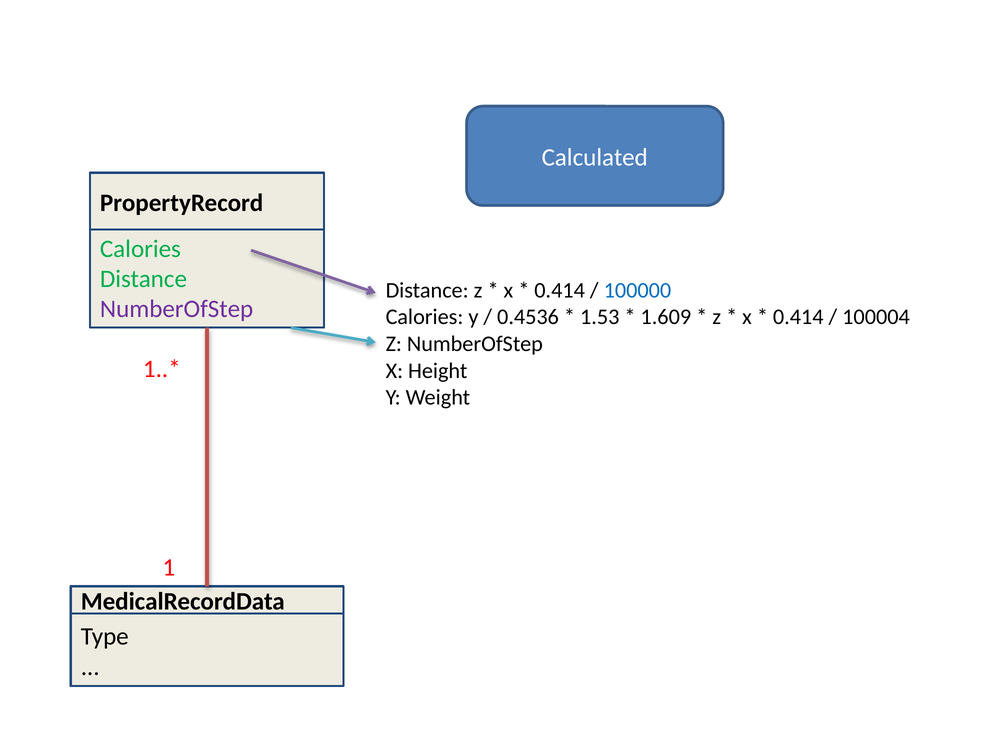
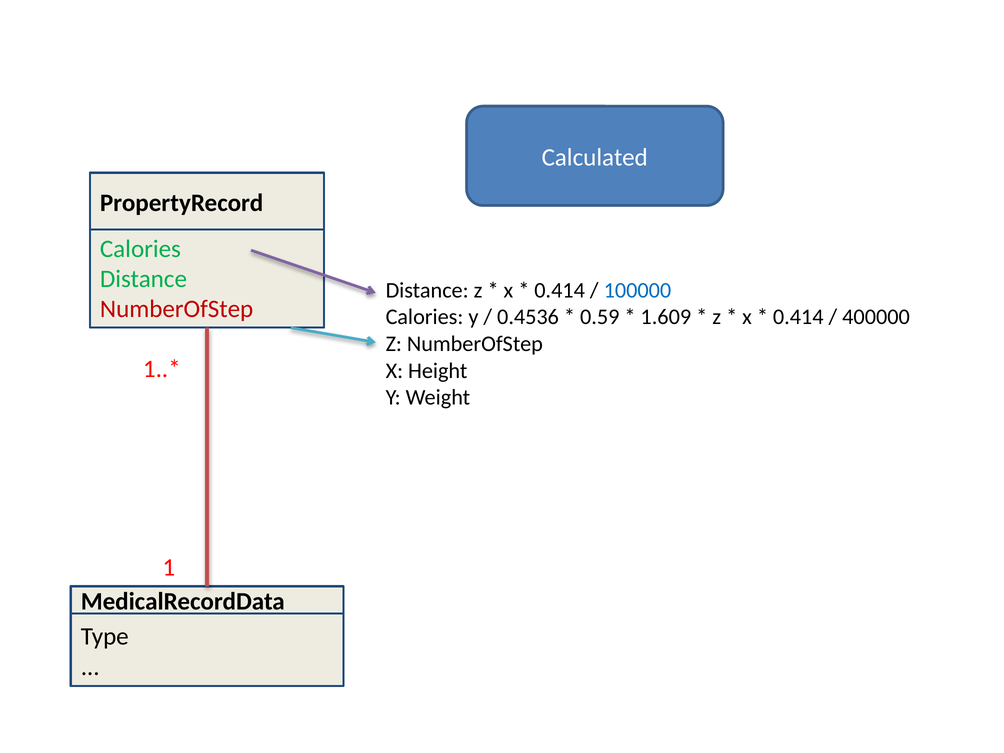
NumberOfStep at (177, 309) colour: purple -> red
1.53: 1.53 -> 0.59
100004: 100004 -> 400000
